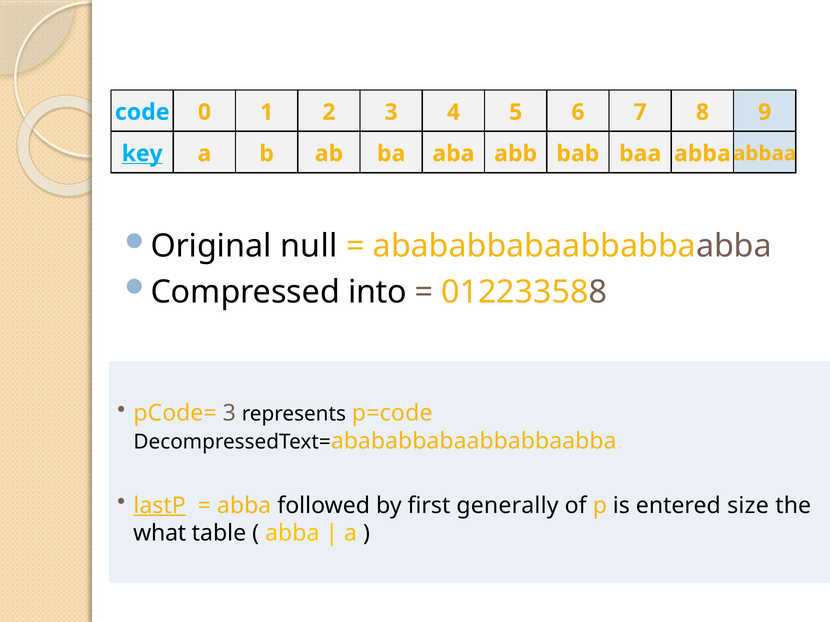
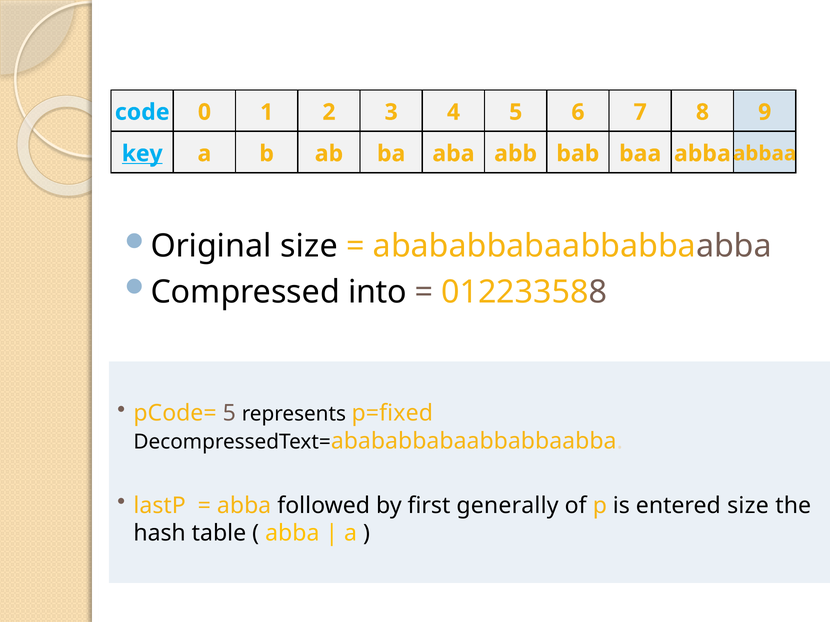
Original null: null -> size
pCode= 3: 3 -> 5
p=code: p=code -> p=fixed
lastP underline: present -> none
what: what -> hash
